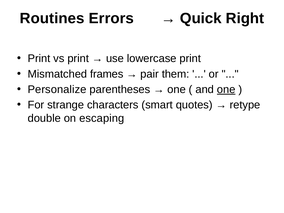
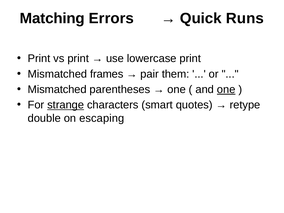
Routines: Routines -> Matching
Right: Right -> Runs
Personalize at (57, 89): Personalize -> Mismatched
strange underline: none -> present
